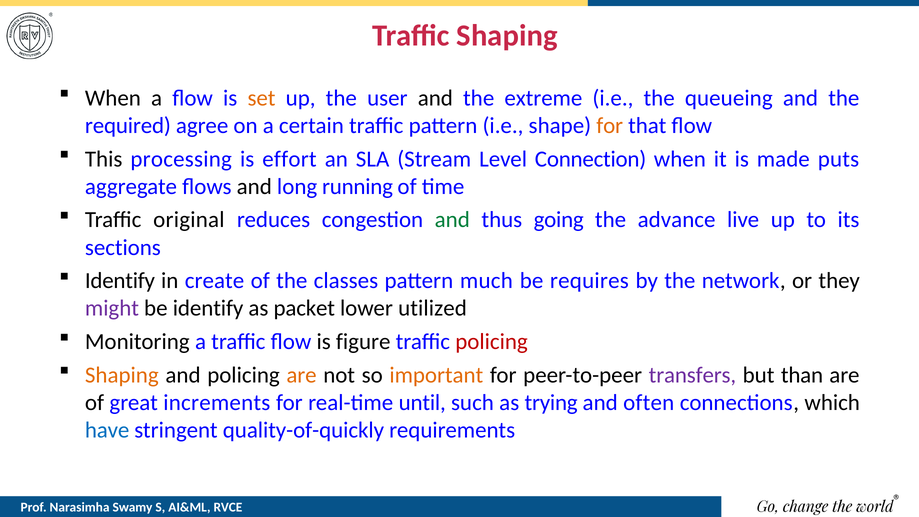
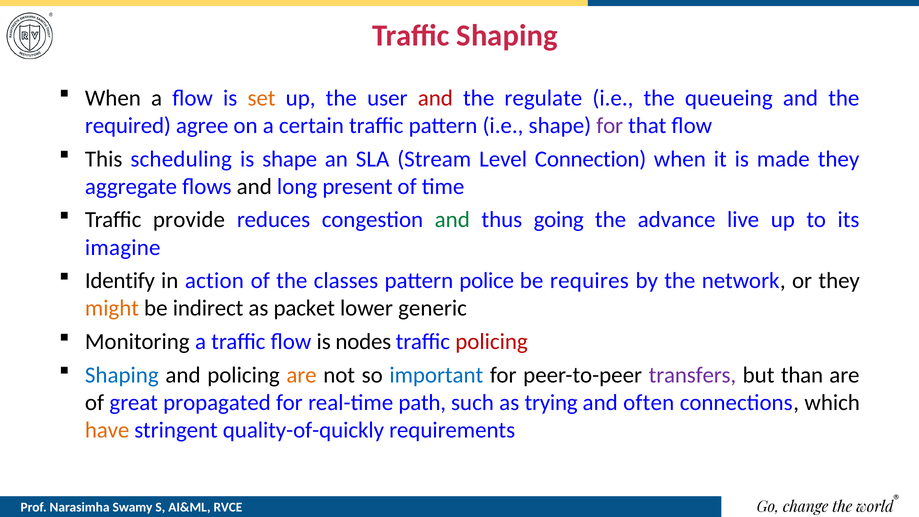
and at (435, 98) colour: black -> red
extreme: extreme -> regulate
for at (610, 126) colour: orange -> purple
processing: processing -> scheduling
is effort: effort -> shape
made puts: puts -> they
running: running -> present
original: original -> provide
sections: sections -> imagine
create: create -> action
much: much -> police
might colour: purple -> orange
be identify: identify -> indirect
utilized: utilized -> generic
figure: figure -> nodes
Shaping at (122, 375) colour: orange -> blue
important colour: orange -> blue
increments: increments -> propagated
until: until -> path
have colour: blue -> orange
